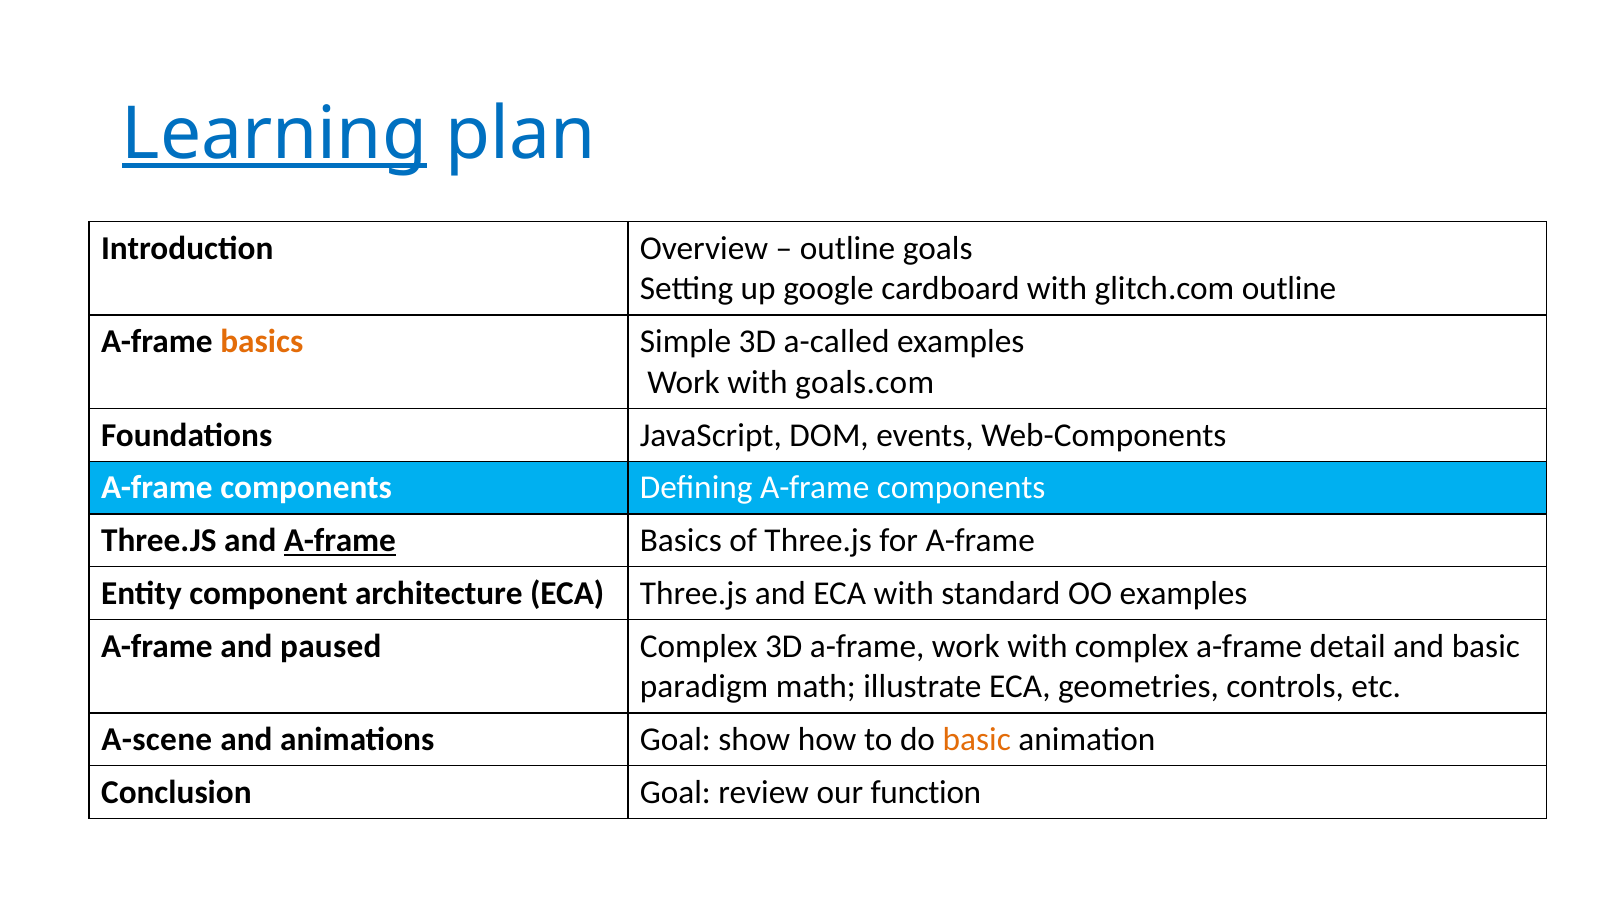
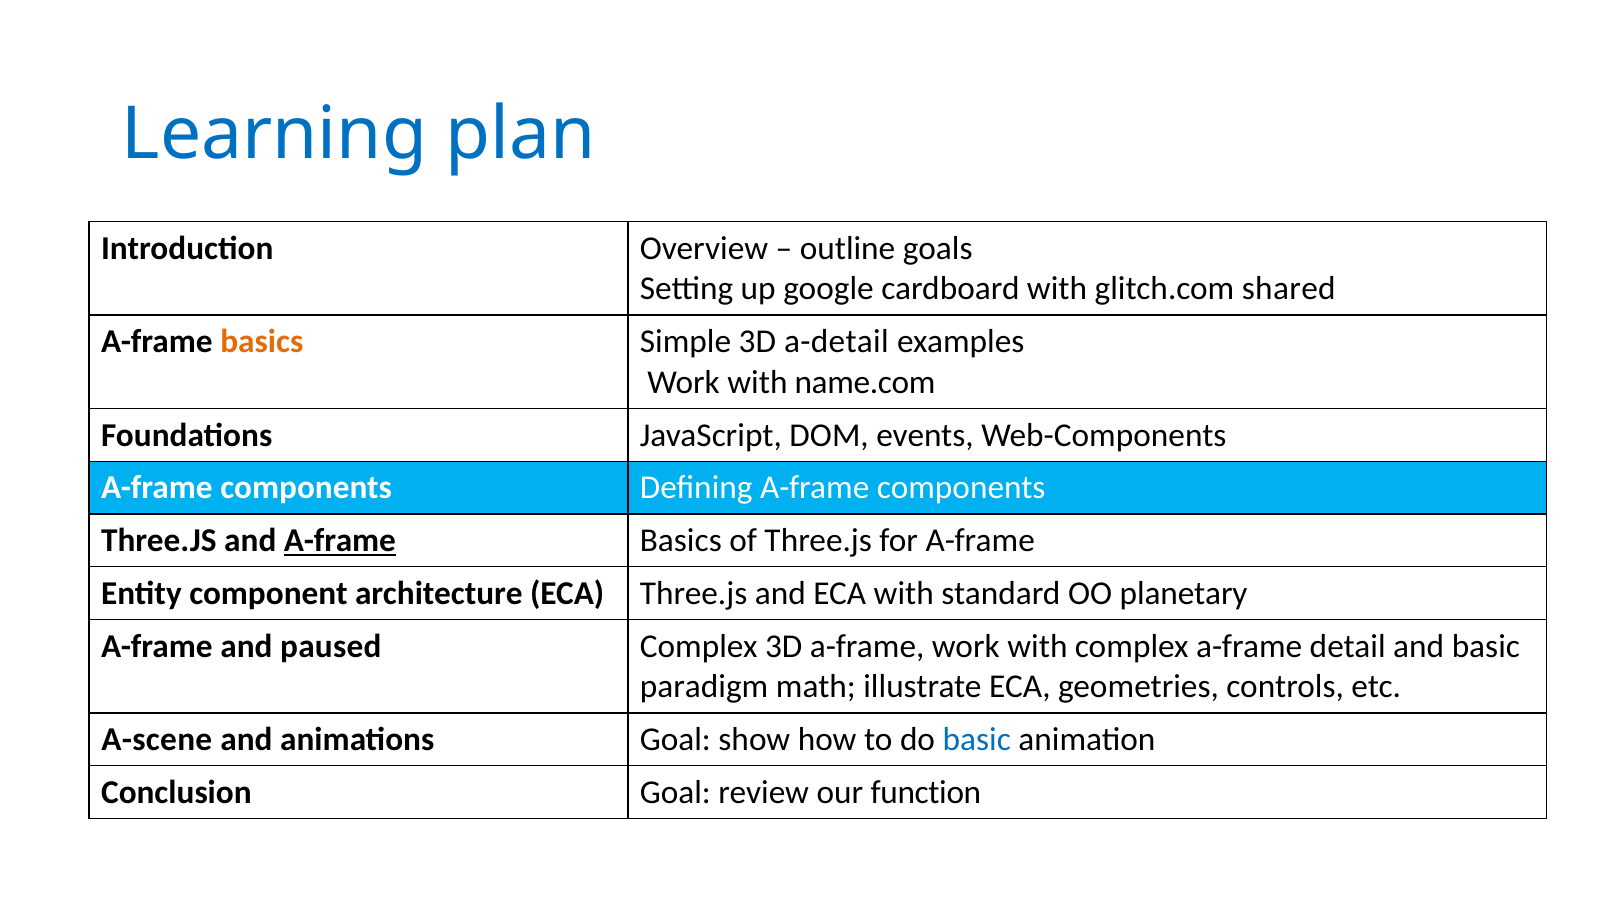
Learning underline: present -> none
glitch.com outline: outline -> shared
a-called: a-called -> a-detail
goals.com: goals.com -> name.com
OO examples: examples -> planetary
basic at (977, 740) colour: orange -> blue
